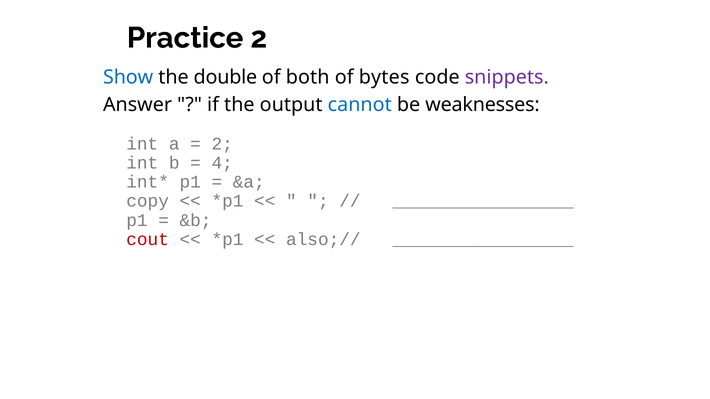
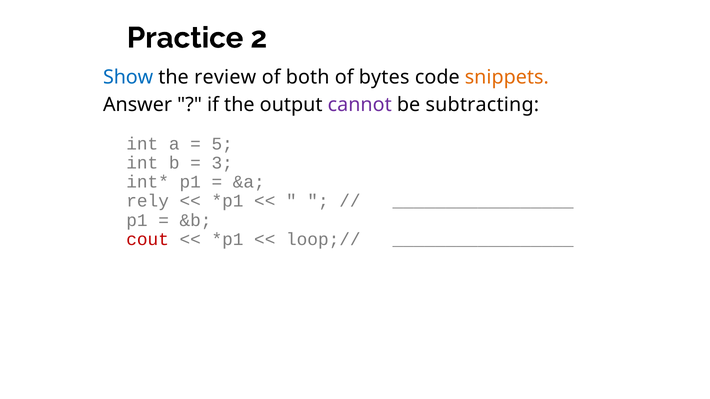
double: double -> review
snippets colour: purple -> orange
cannot colour: blue -> purple
weaknesses: weaknesses -> subtracting
2 at (222, 144): 2 -> 5
4: 4 -> 3
copy: copy -> rely
also;//: also;// -> loop;//
